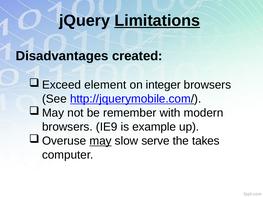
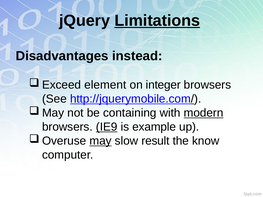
created: created -> instead
remember: remember -> containing
modern underline: none -> present
IE9 underline: none -> present
serve: serve -> result
takes: takes -> know
